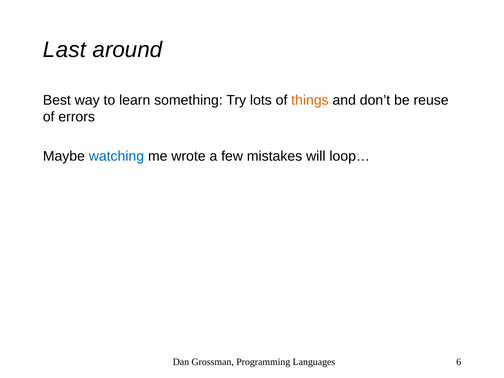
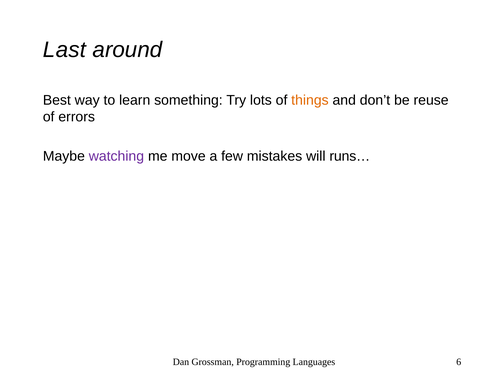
watching colour: blue -> purple
wrote: wrote -> move
loop…: loop… -> runs…
